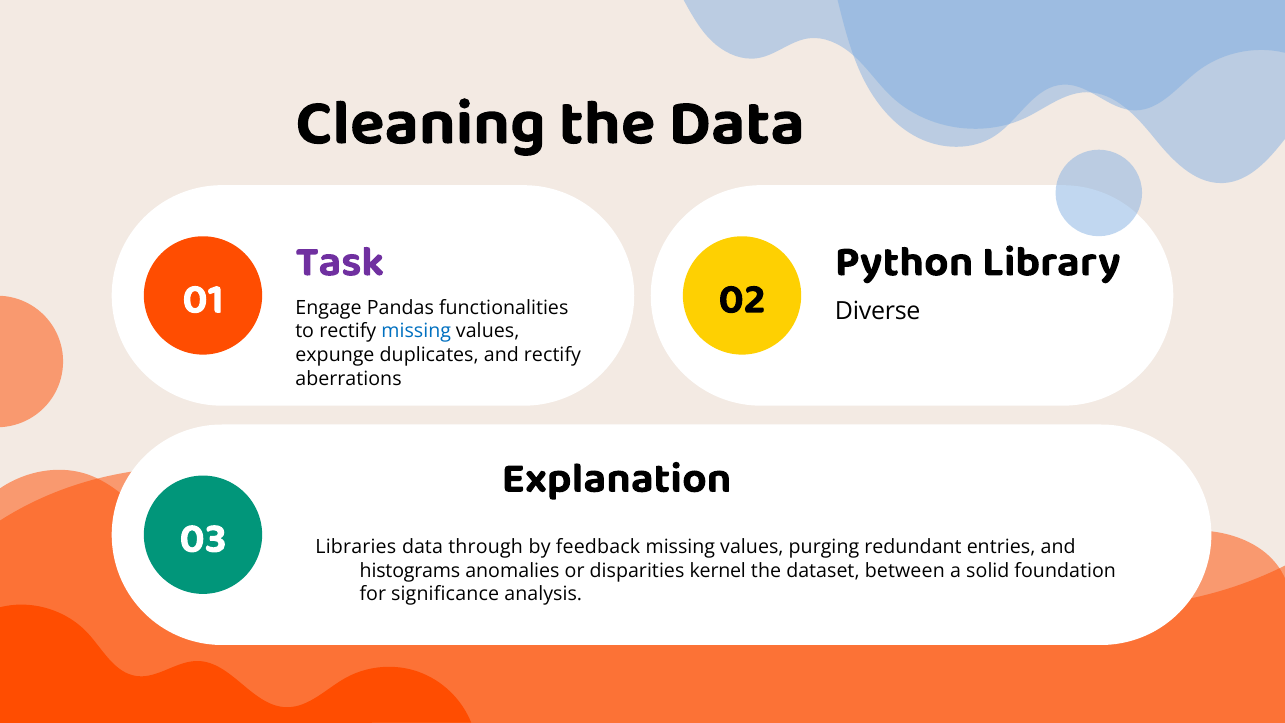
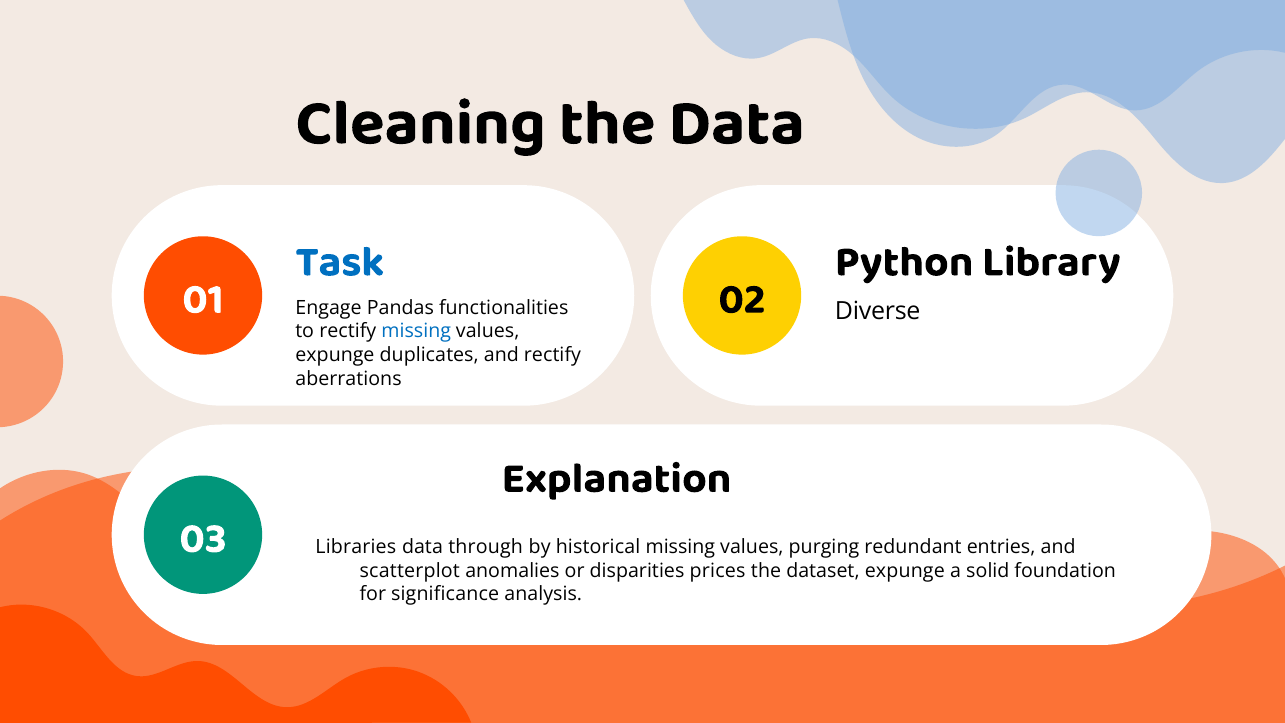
Task colour: purple -> blue
feedback: feedback -> historical
histograms: histograms -> scatterplot
kernel: kernel -> prices
dataset between: between -> expunge
